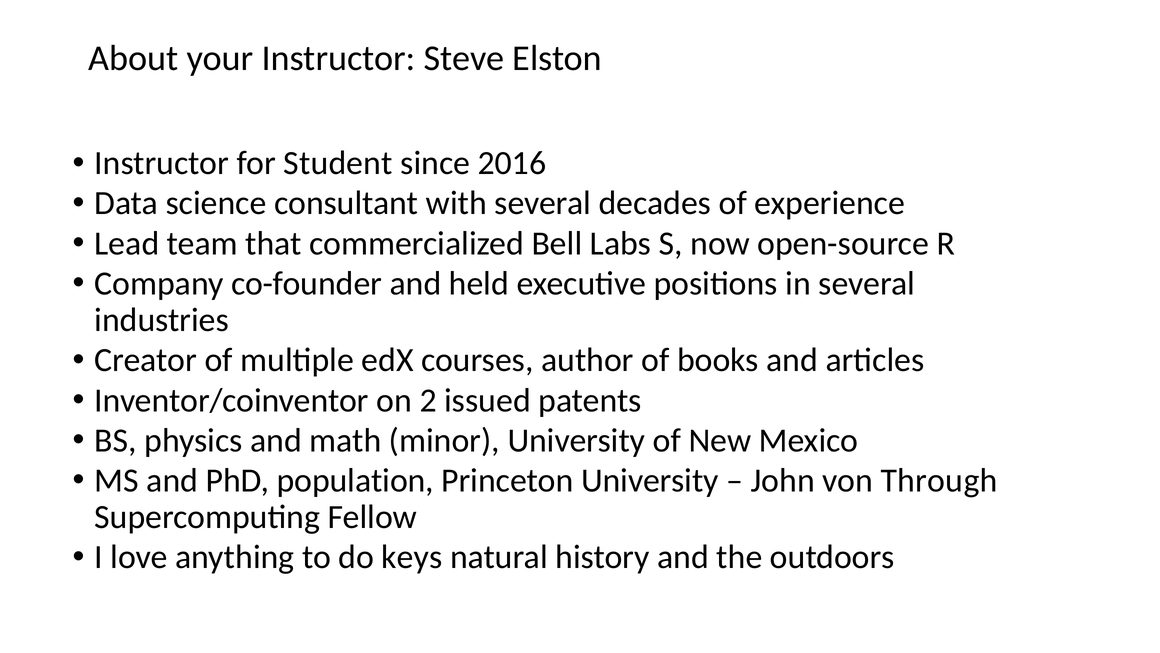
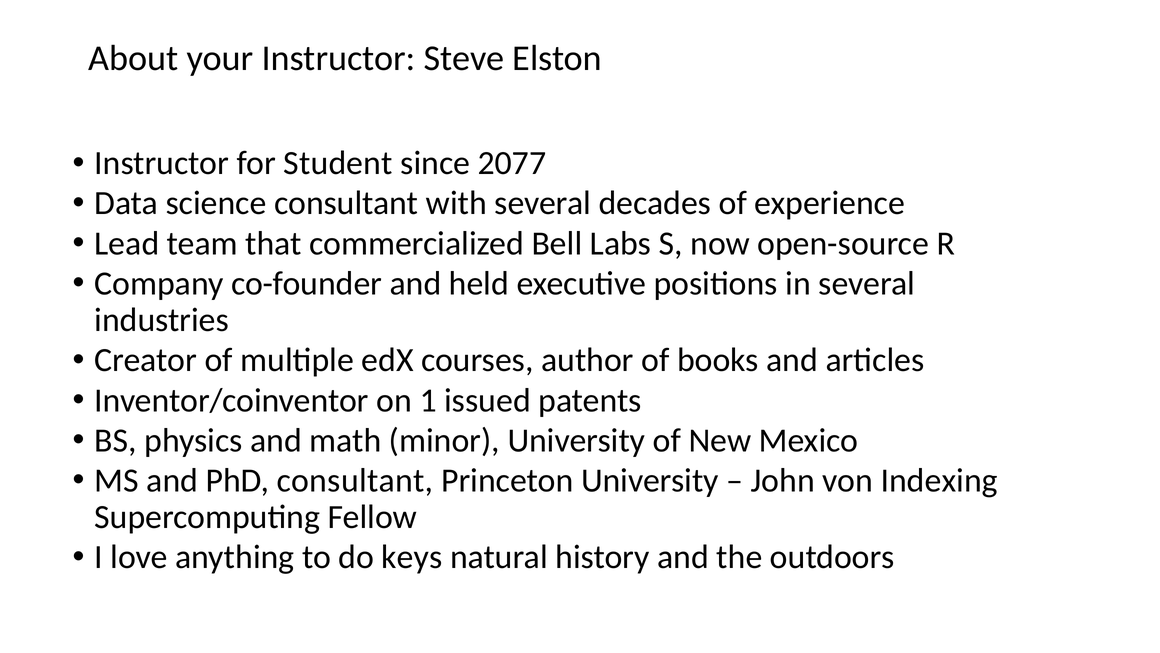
2016: 2016 -> 2077
2: 2 -> 1
PhD population: population -> consultant
Through: Through -> Indexing
